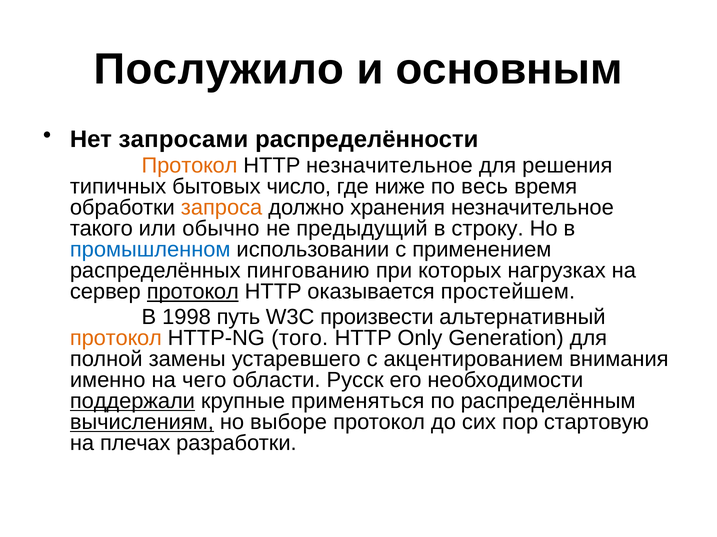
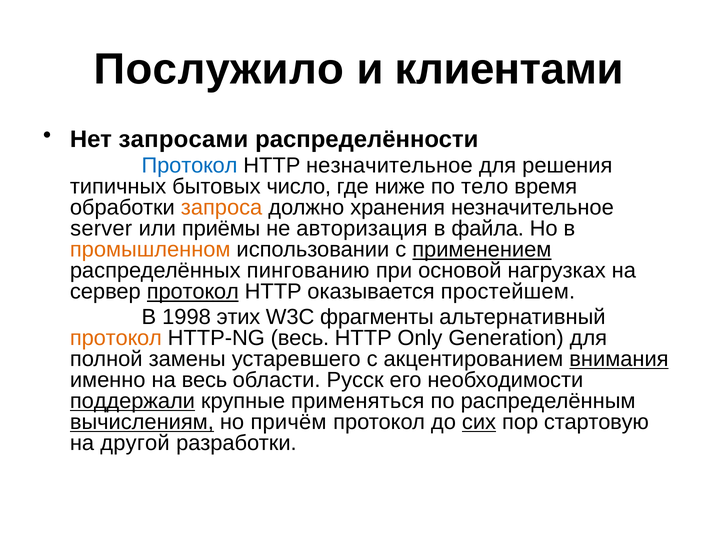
основным: основным -> клиентами
Протокол at (190, 166) colour: orange -> blue
весь: весь -> тело
такого: такого -> server
обычно: обычно -> приёмы
предыдущий: предыдущий -> авторизация
строку: строку -> файла
промышленном colour: blue -> orange
применением underline: none -> present
которых: которых -> основой
путь: путь -> этих
произвести: произвести -> фрагменты
HTTP-NG того: того -> весь
внимания underline: none -> present
на чего: чего -> весь
выборе: выборе -> причём
сих underline: none -> present
плечах: плечах -> другой
